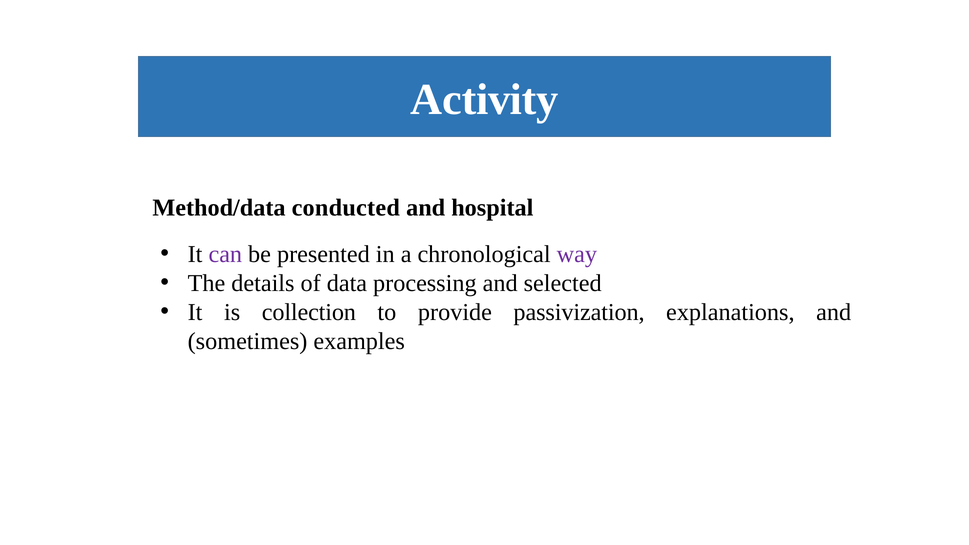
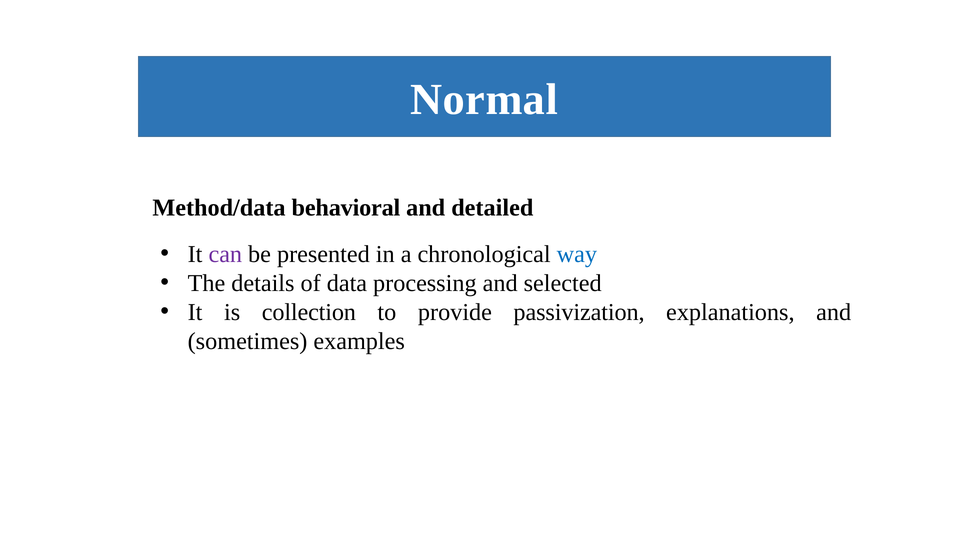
Activity: Activity -> Normal
conducted: conducted -> behavioral
hospital: hospital -> detailed
way colour: purple -> blue
